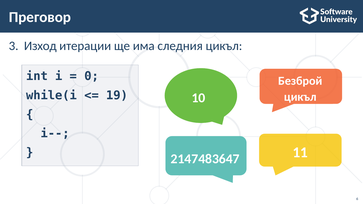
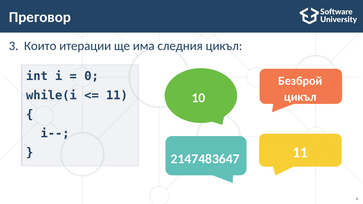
Изход: Изход -> Които
19 at (117, 95): 19 -> 11
